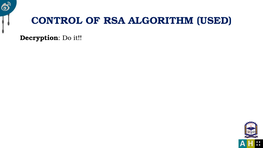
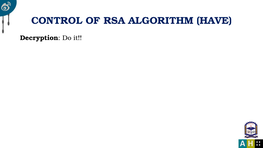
USED: USED -> HAVE
